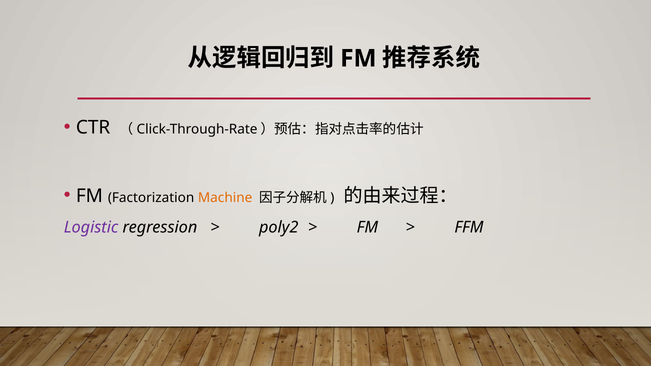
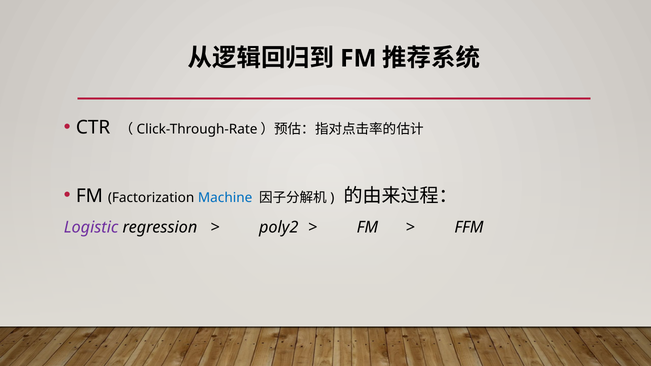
Machine colour: orange -> blue
